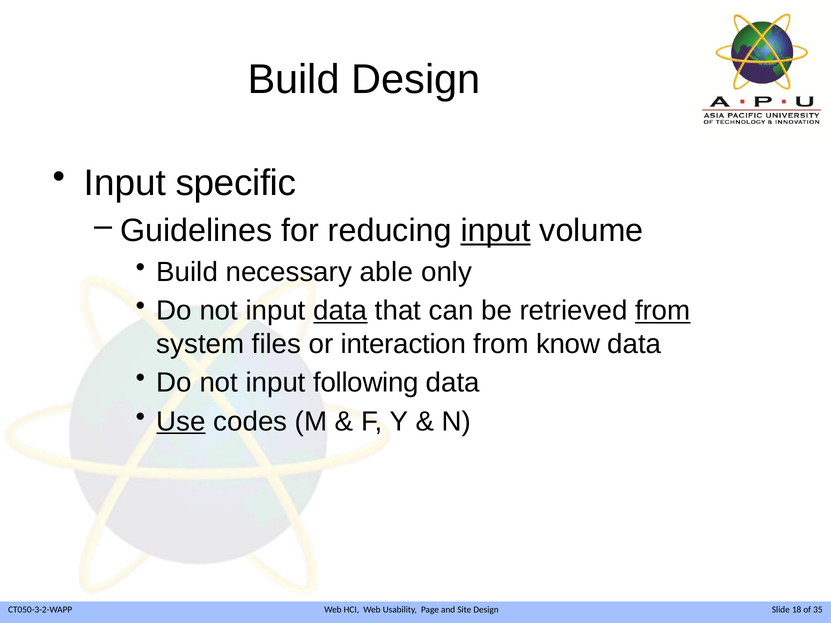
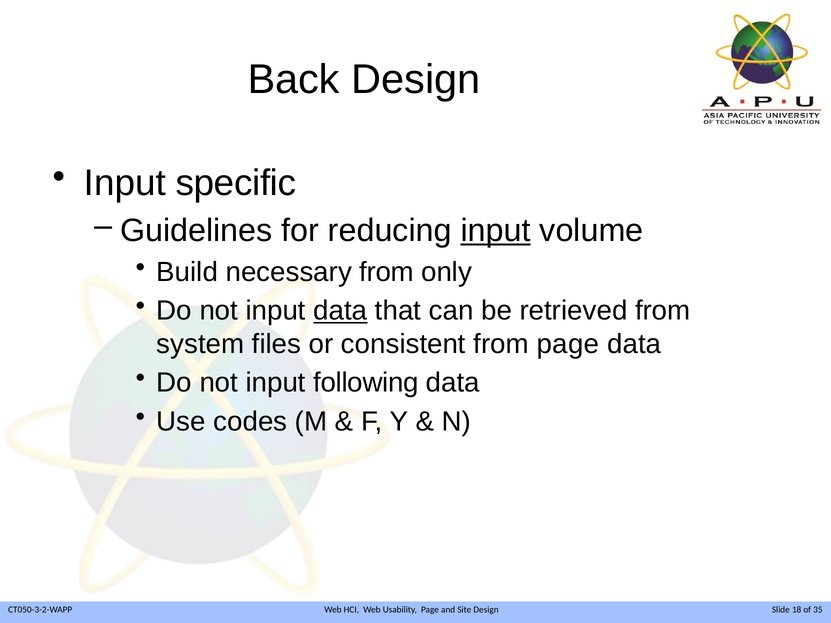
Build at (294, 80): Build -> Back
necessary able: able -> from
from at (663, 311) underline: present -> none
interaction: interaction -> consistent
from know: know -> page
Use underline: present -> none
